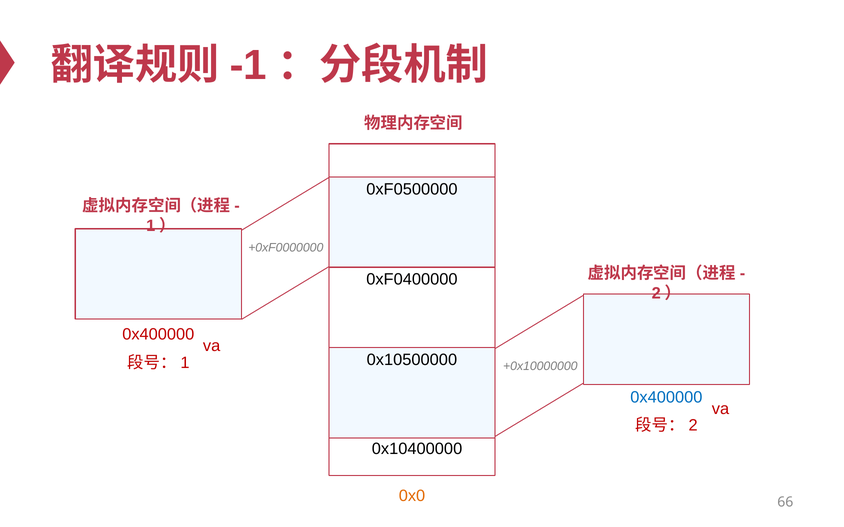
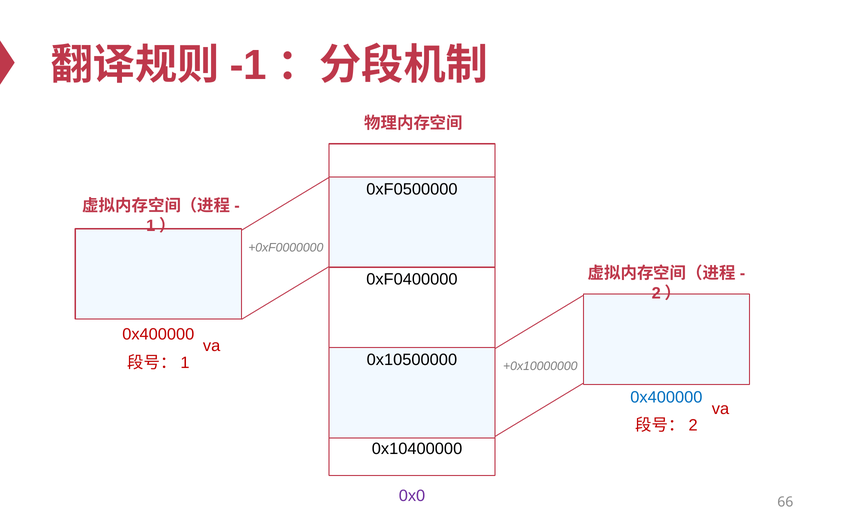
0x0 colour: orange -> purple
